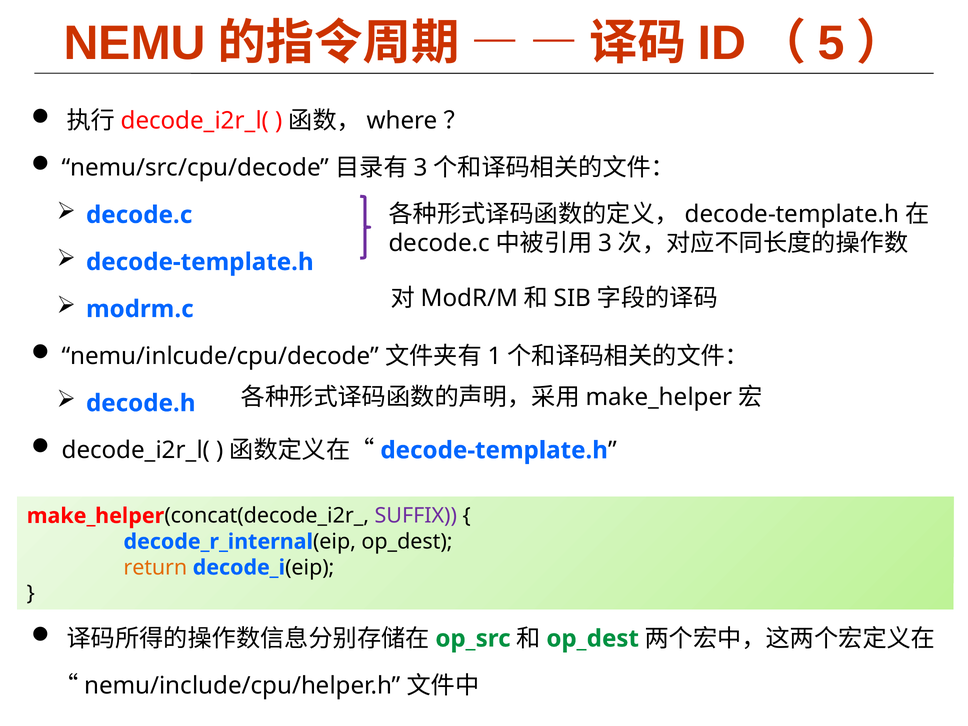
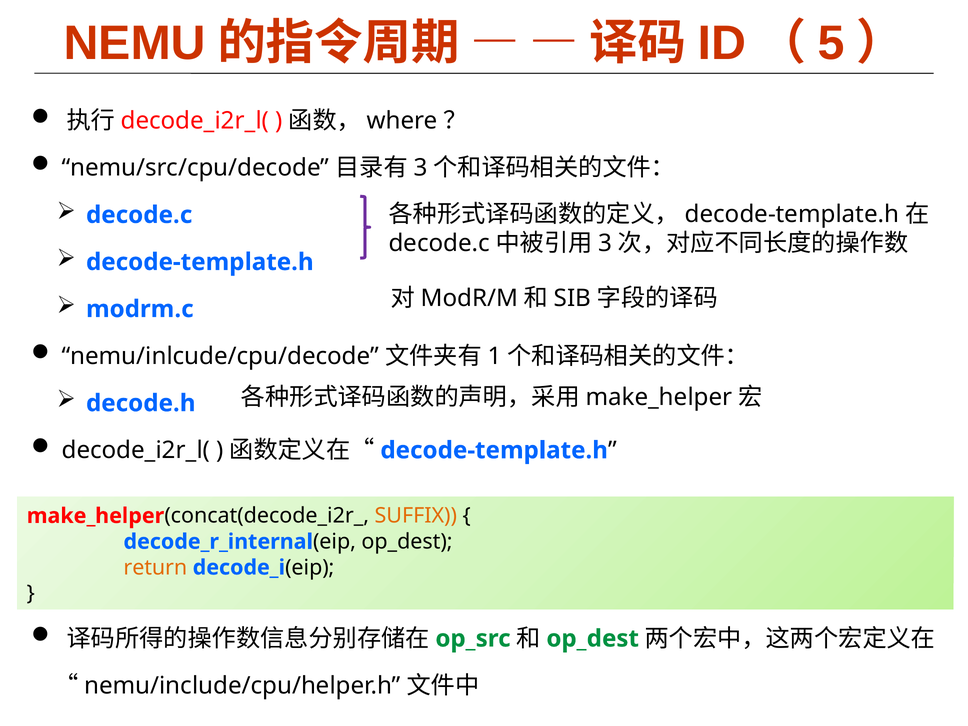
SUFFIX colour: purple -> orange
